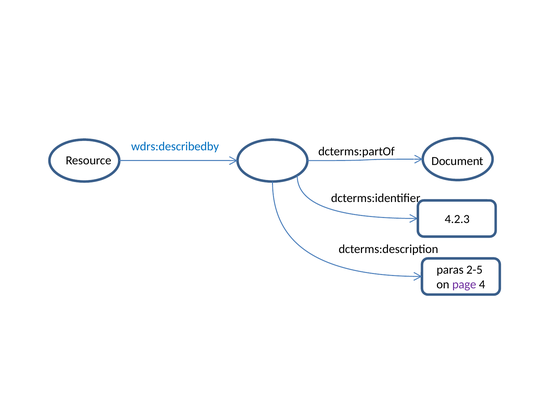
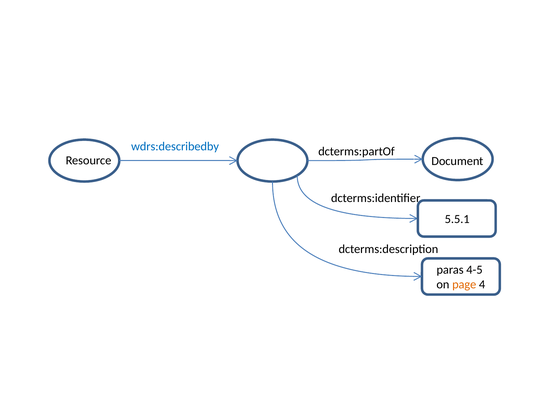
4.2.3: 4.2.3 -> 5.5.1
2-5: 2-5 -> 4-5
page colour: purple -> orange
